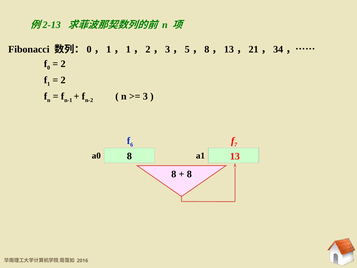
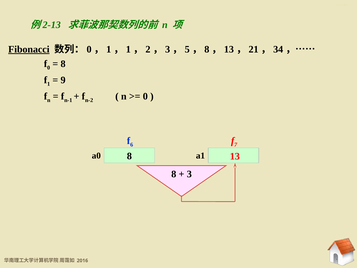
Fibonacci underline: none -> present
2 at (63, 64): 2 -> 8
2 at (63, 80): 2 -> 9
3 at (145, 96): 3 -> 0
8 at (189, 174): 8 -> 3
